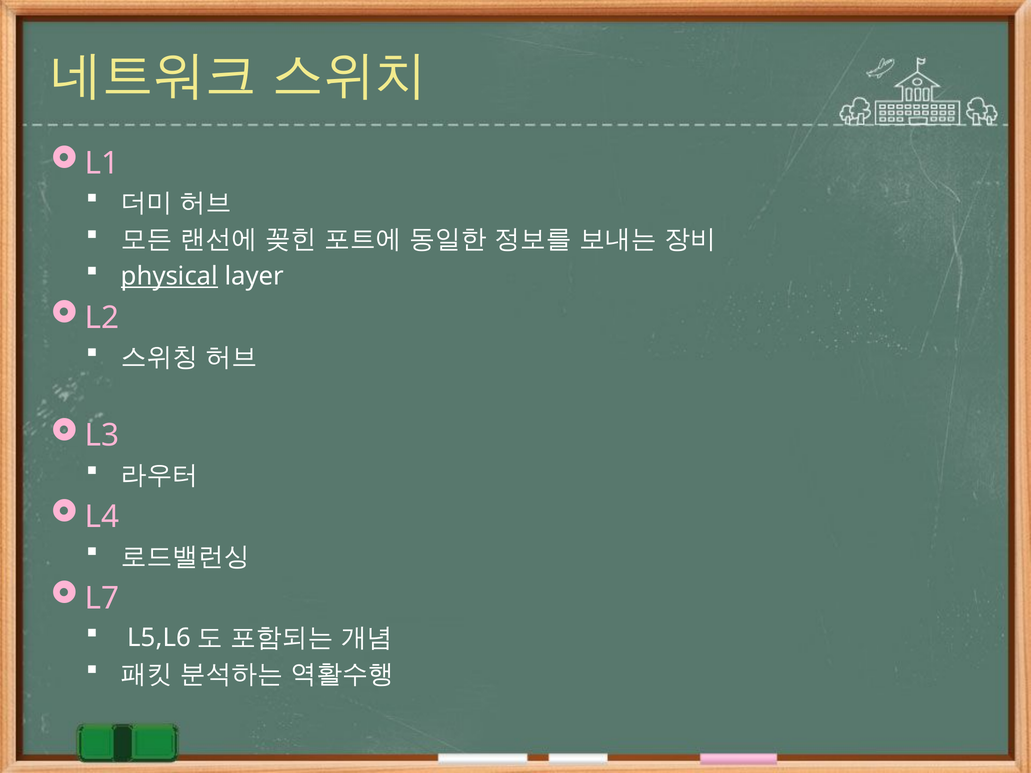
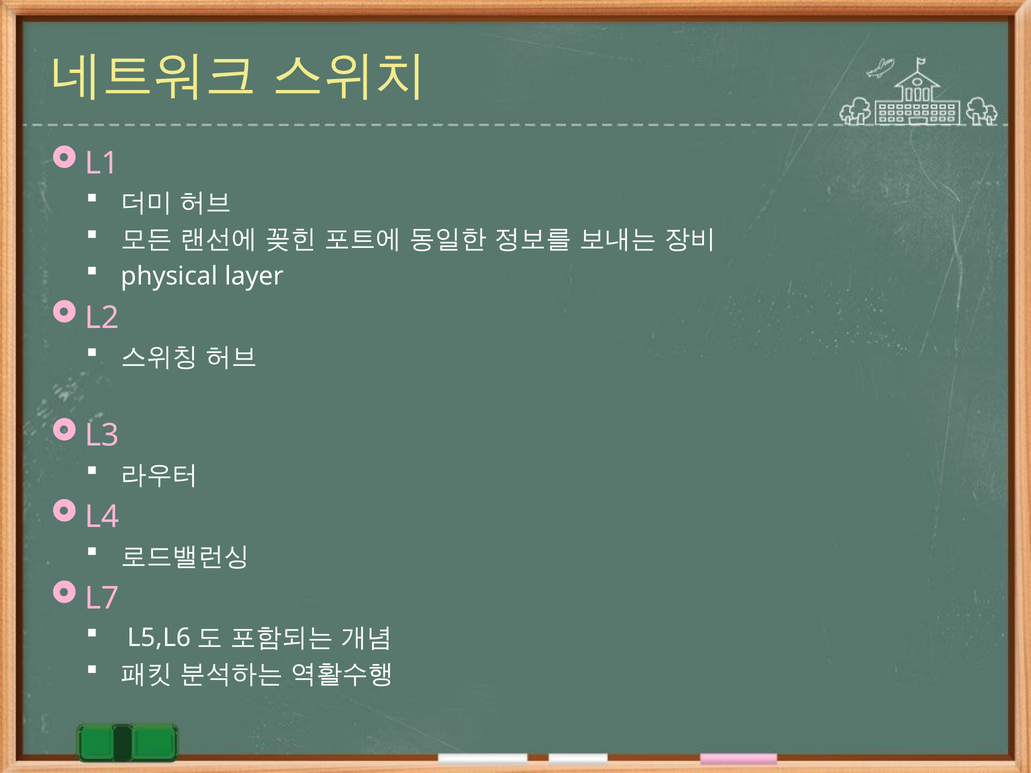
physical underline: present -> none
